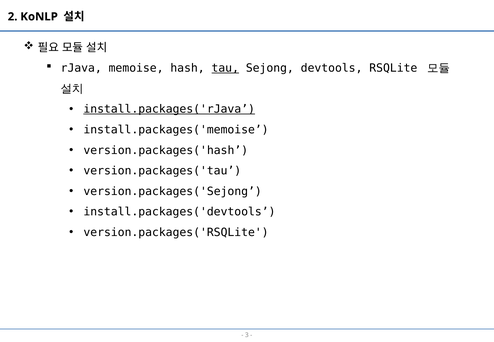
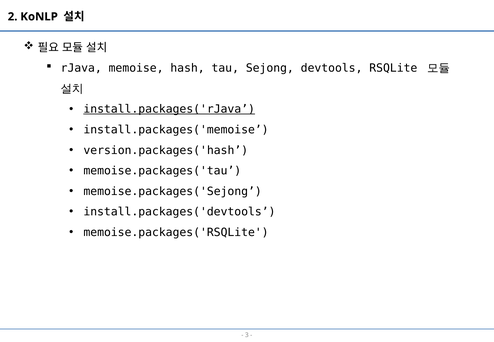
tau underline: present -> none
version.packages('tau: version.packages('tau -> memoise.packages('tau
version.packages('Sejong: version.packages('Sejong -> memoise.packages('Sejong
version.packages('RSQLite: version.packages('RSQLite -> memoise.packages('RSQLite
